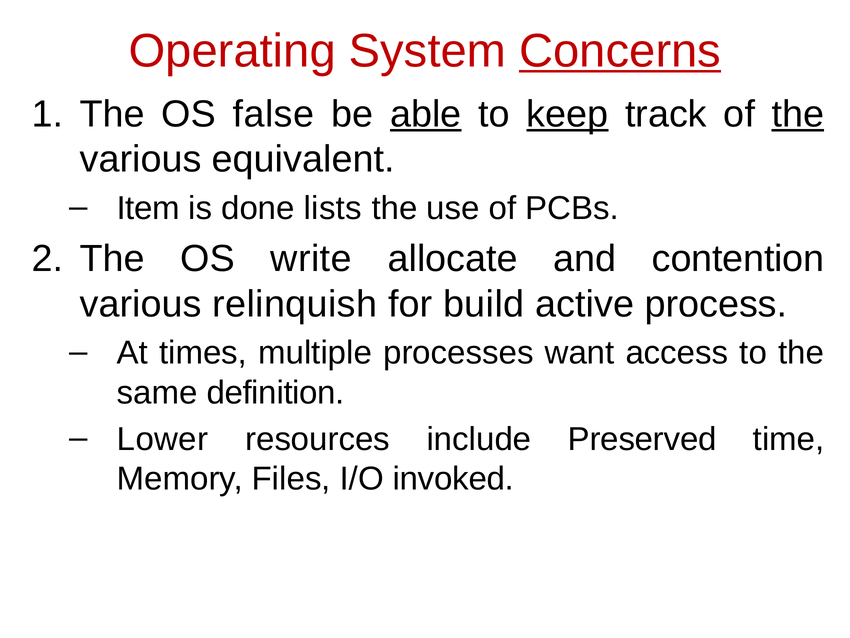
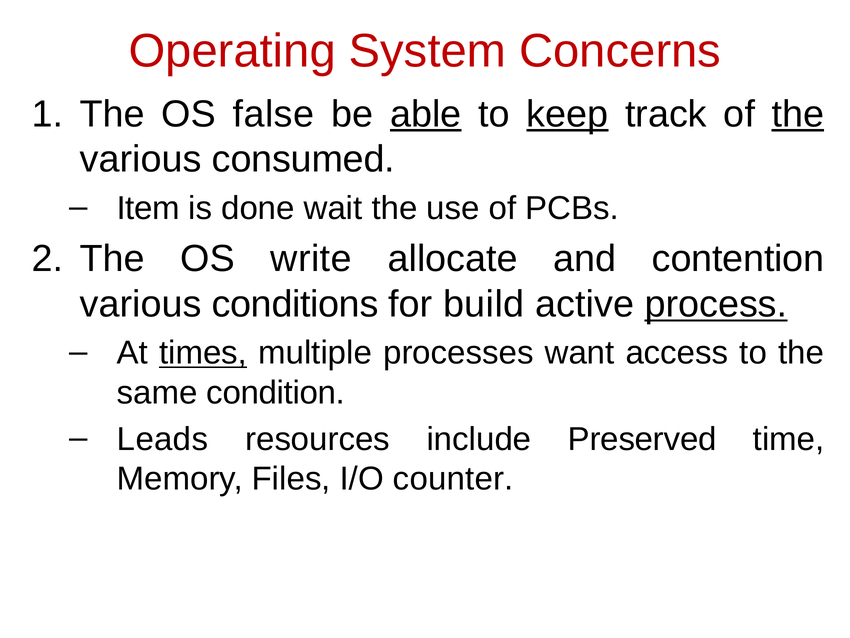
Concerns underline: present -> none
equivalent: equivalent -> consumed
lists: lists -> wait
relinquish: relinquish -> conditions
process underline: none -> present
times underline: none -> present
definition: definition -> condition
Lower: Lower -> Leads
invoked: invoked -> counter
